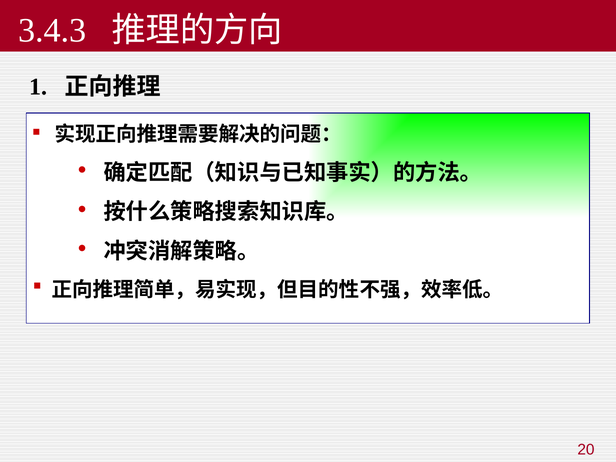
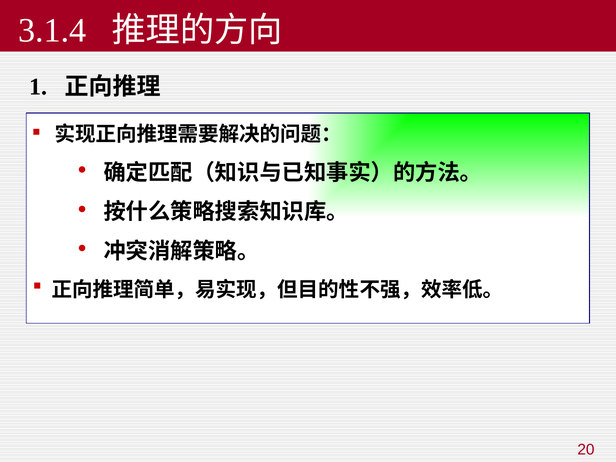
3.4.3: 3.4.3 -> 3.1.4
